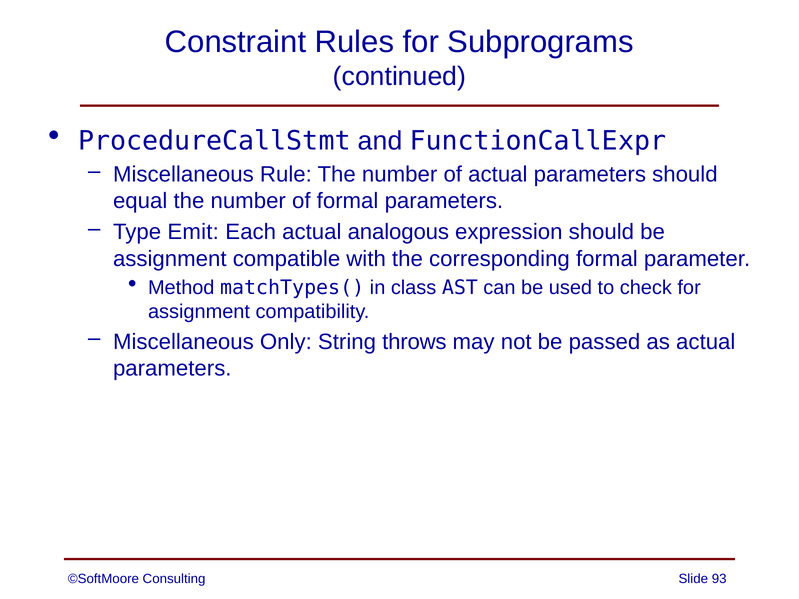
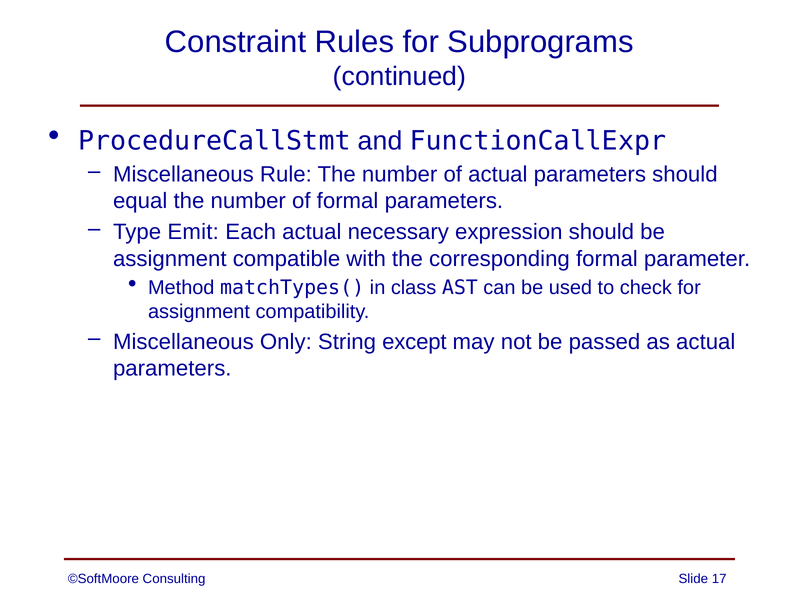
analogous: analogous -> necessary
throws: throws -> except
93: 93 -> 17
